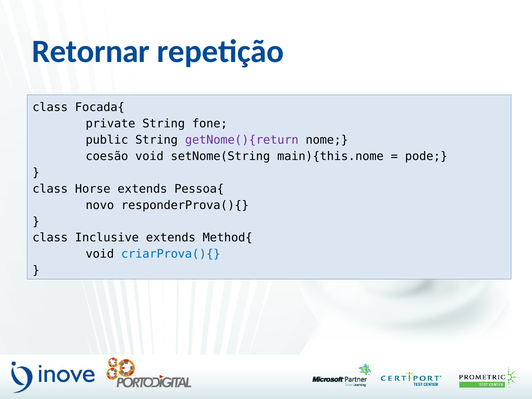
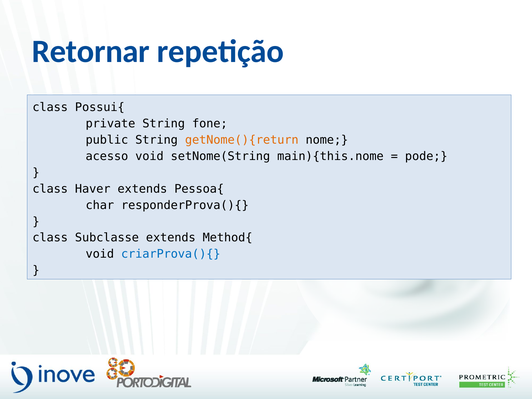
Focada{: Focada{ -> Possui{
getNome(){return colour: purple -> orange
coesão: coesão -> acesso
Horse: Horse -> Haver
novo: novo -> char
Inclusive: Inclusive -> Subclasse
